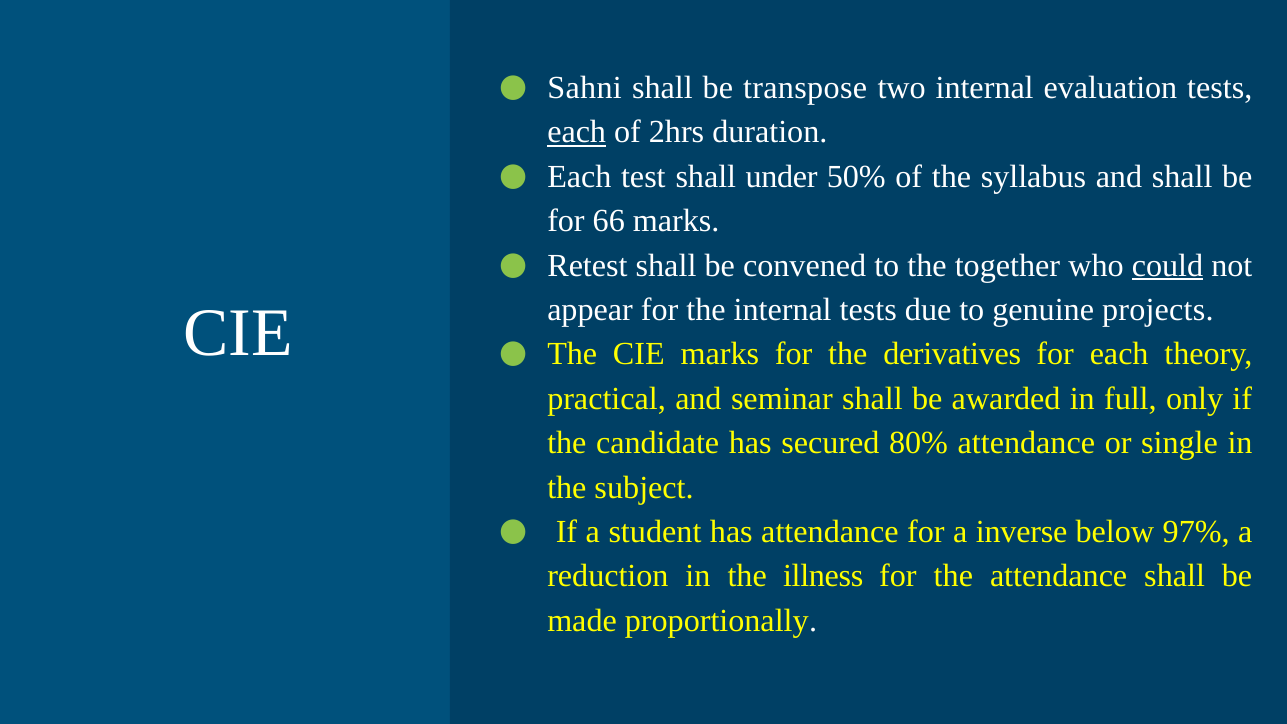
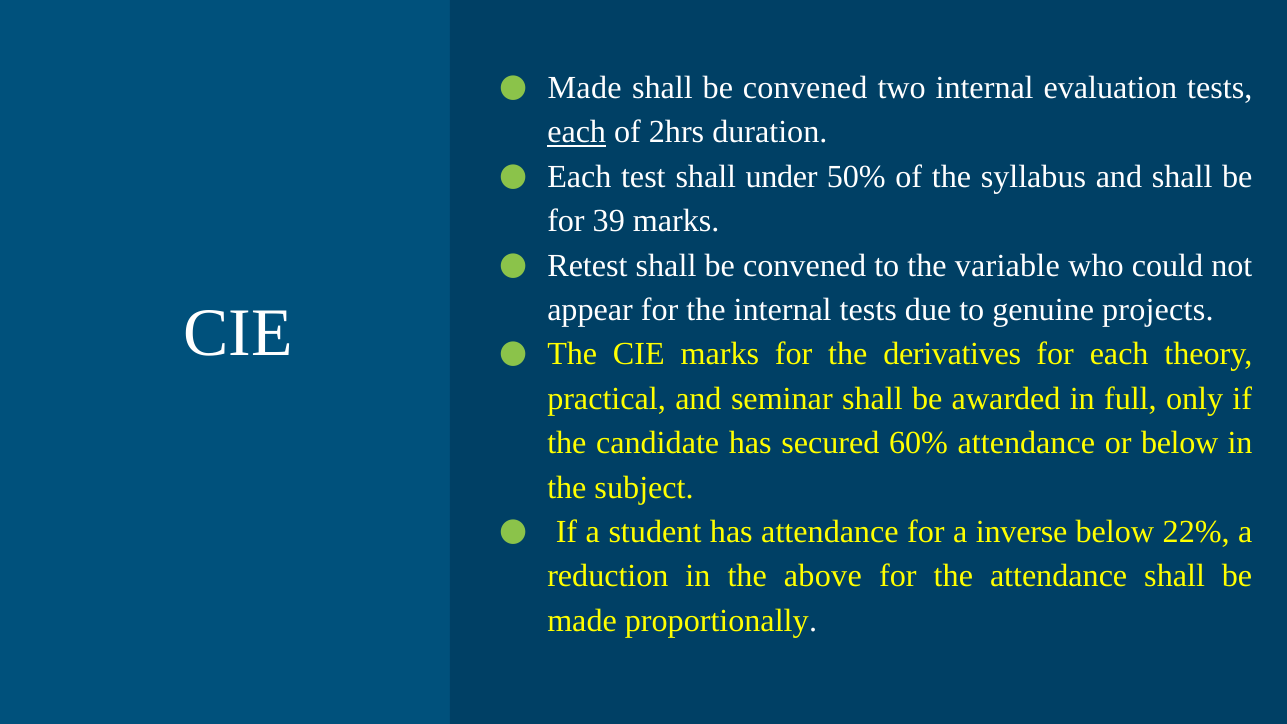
Sahni at (585, 88): Sahni -> Made
transpose at (805, 88): transpose -> convened
66: 66 -> 39
together: together -> variable
could underline: present -> none
80%: 80% -> 60%
or single: single -> below
97%: 97% -> 22%
illness: illness -> above
